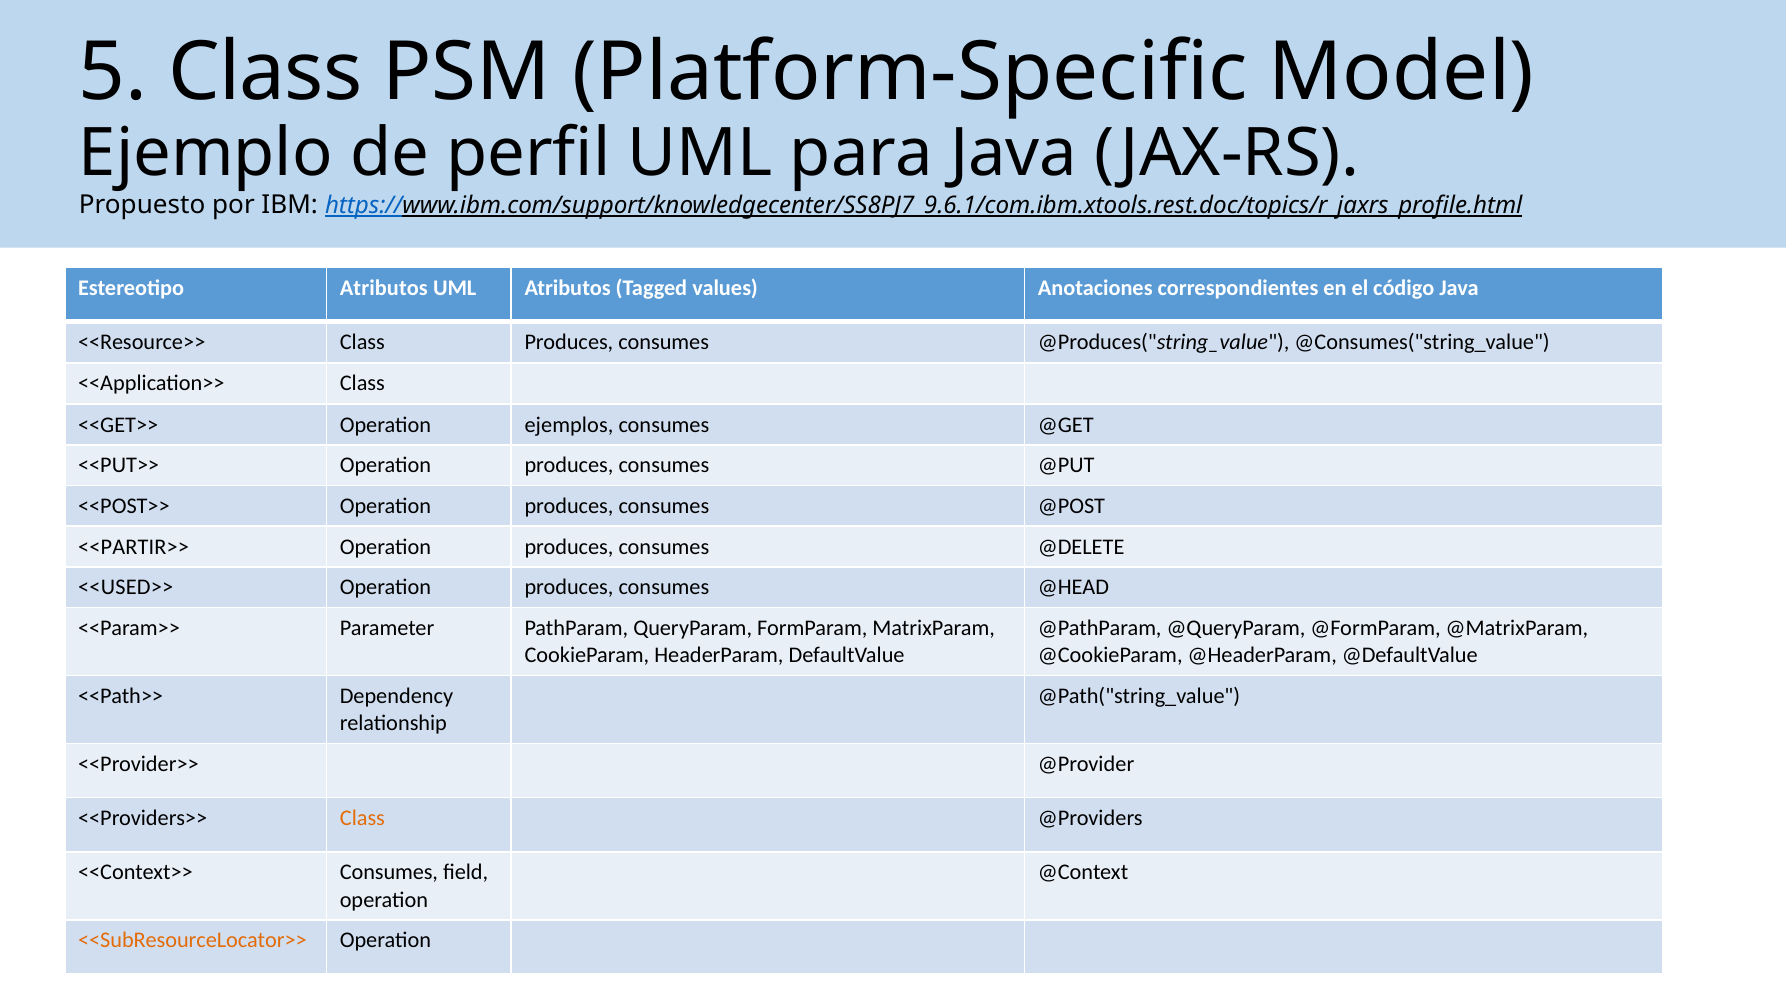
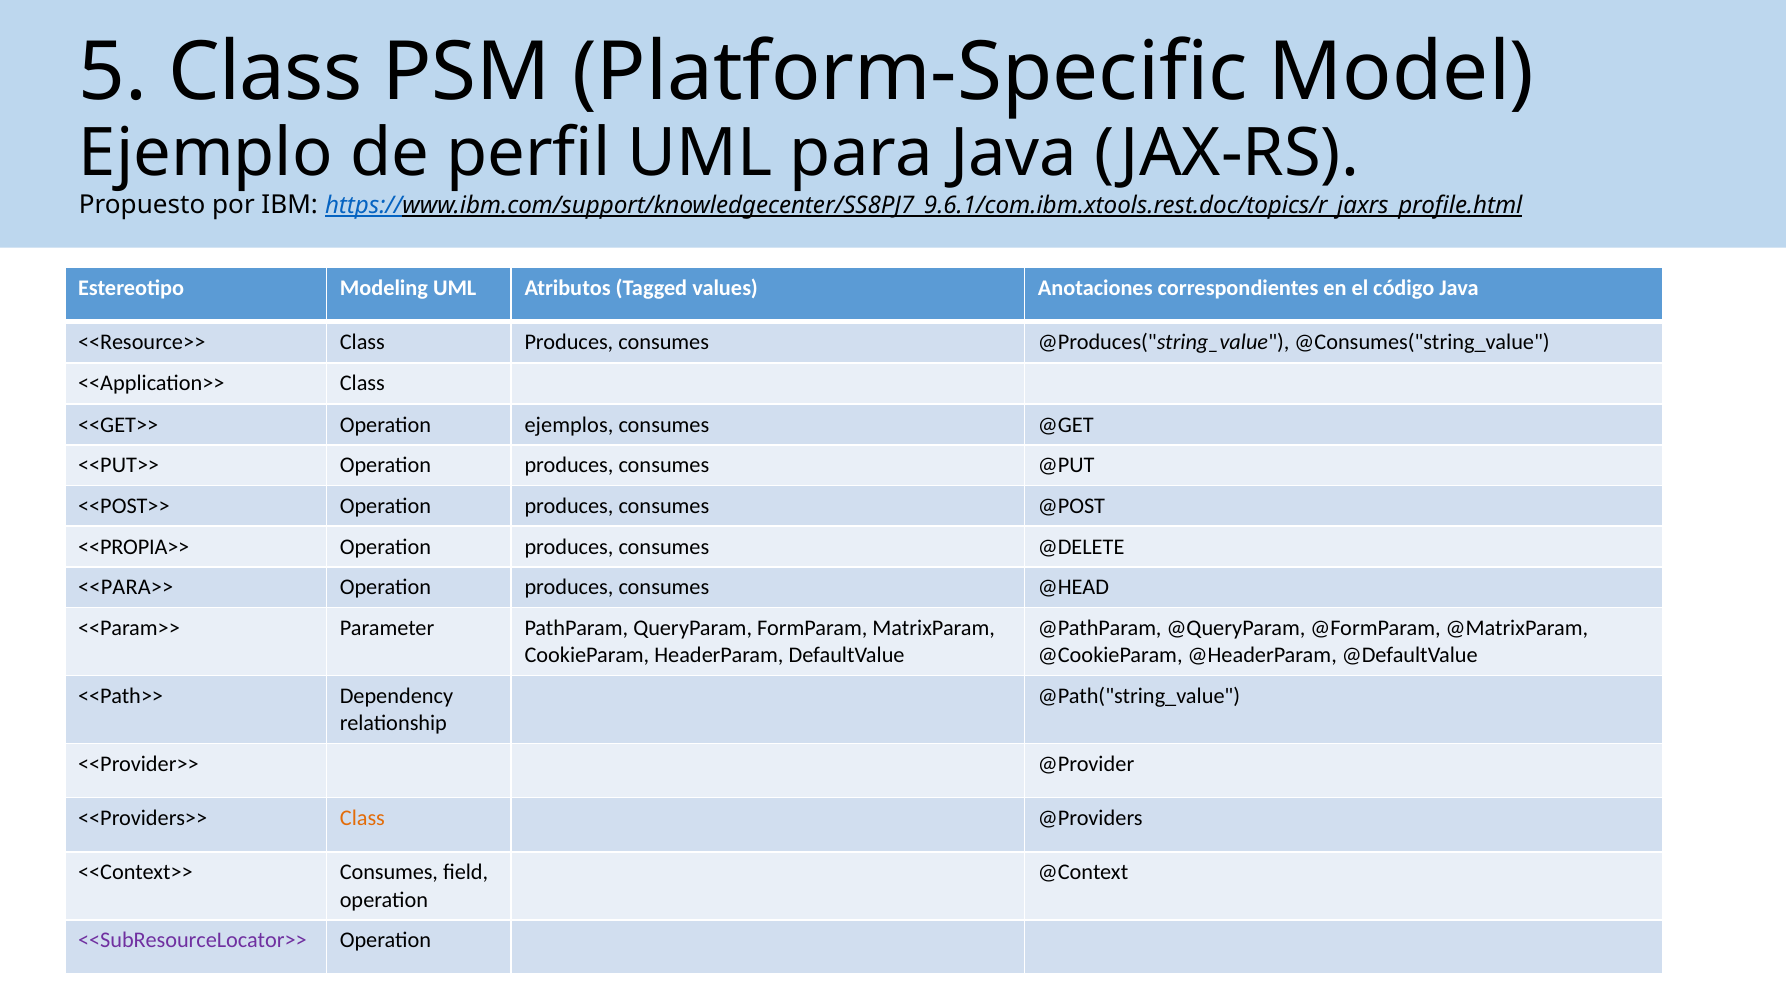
Estereotipo Atributos: Atributos -> Modeling
<<PARTIR>>: <<PARTIR>> -> <<PROPIA>>
<<USED>>: <<USED>> -> <<PARA>>
<<SubResourceLocator>> colour: orange -> purple
